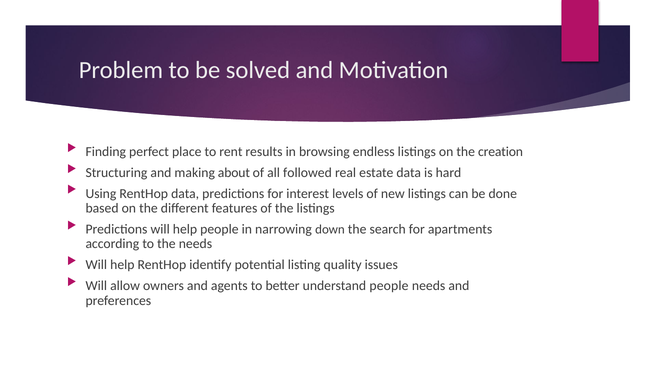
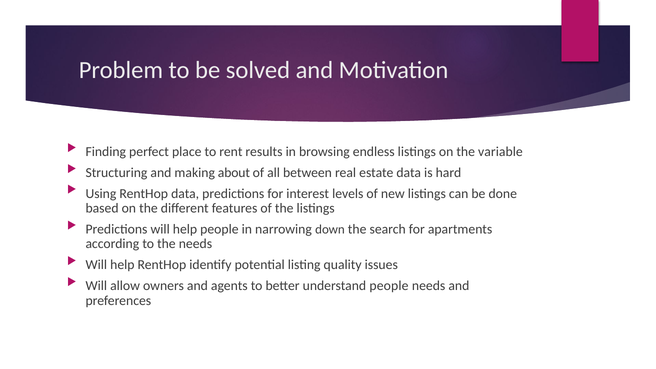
creation: creation -> variable
followed: followed -> between
